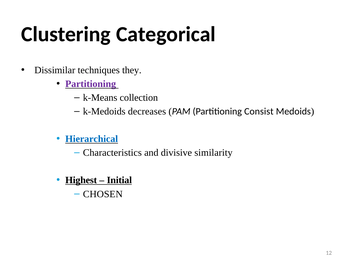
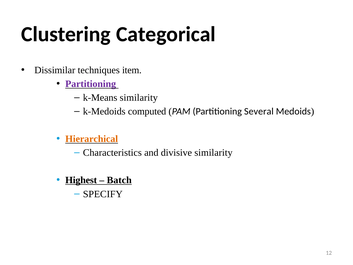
they: they -> item
k-Means collection: collection -> similarity
decreases: decreases -> computed
Consist: Consist -> Several
Hierarchical colour: blue -> orange
Initial: Initial -> Batch
CHOSEN: CHOSEN -> SPECIFY
